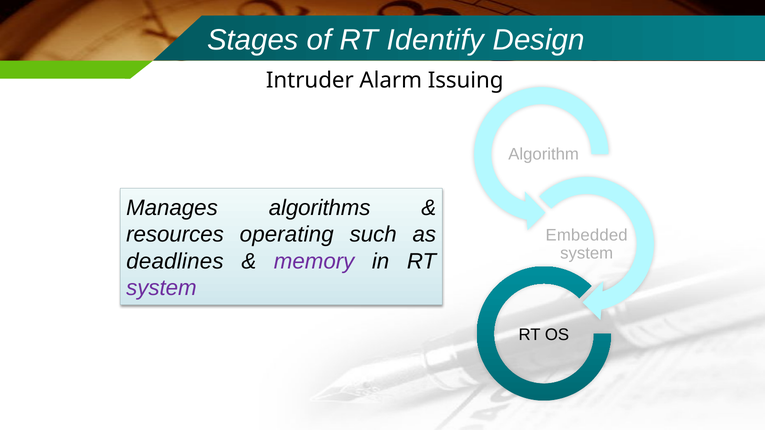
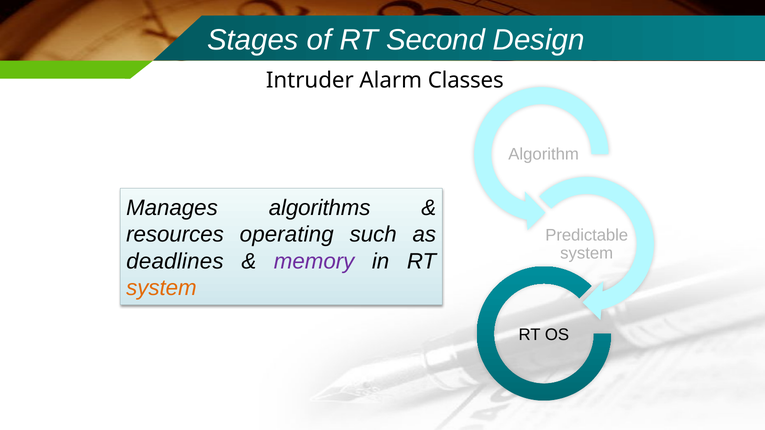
Identify: Identify -> Second
Issuing: Issuing -> Classes
Embedded: Embedded -> Predictable
system at (161, 288) colour: purple -> orange
